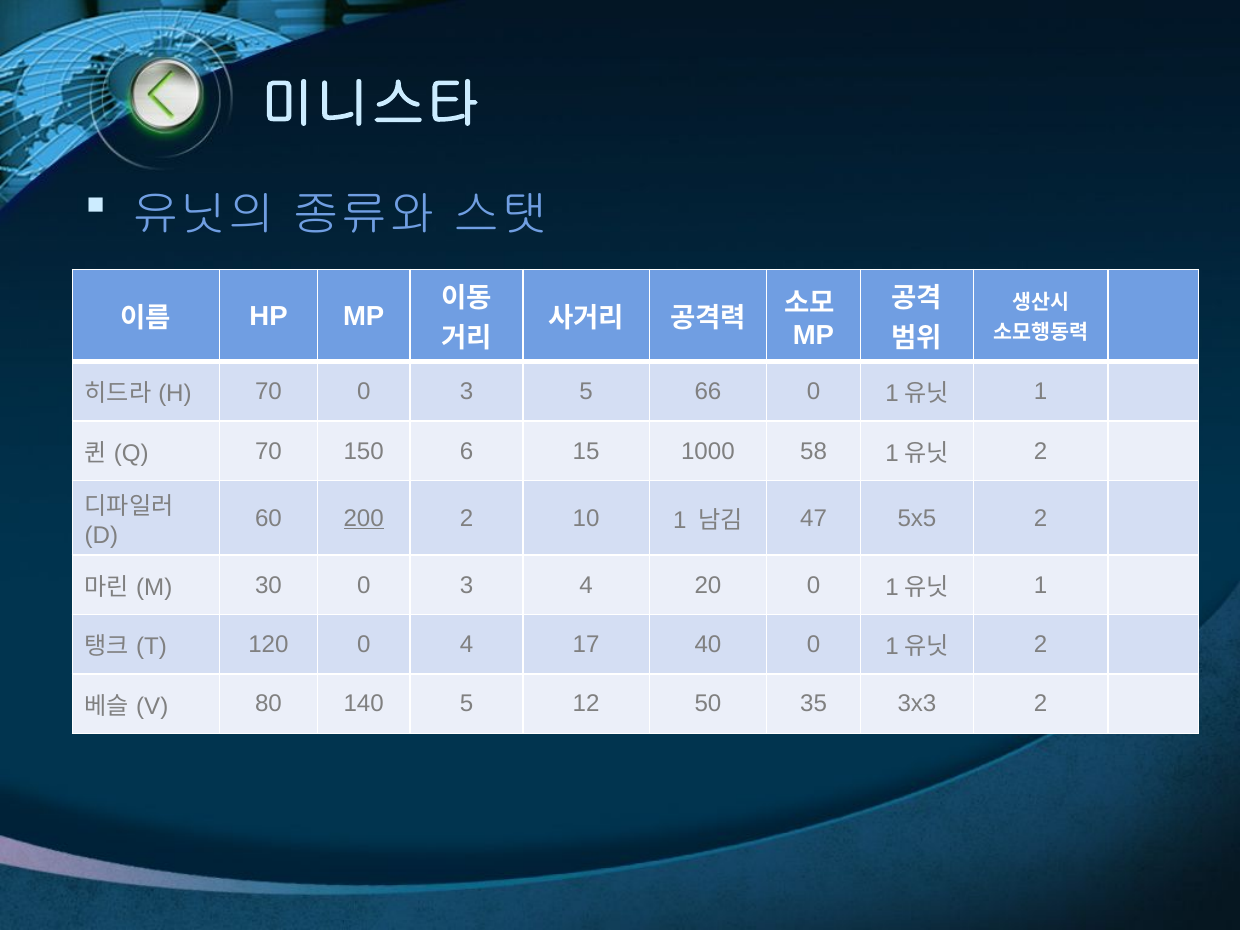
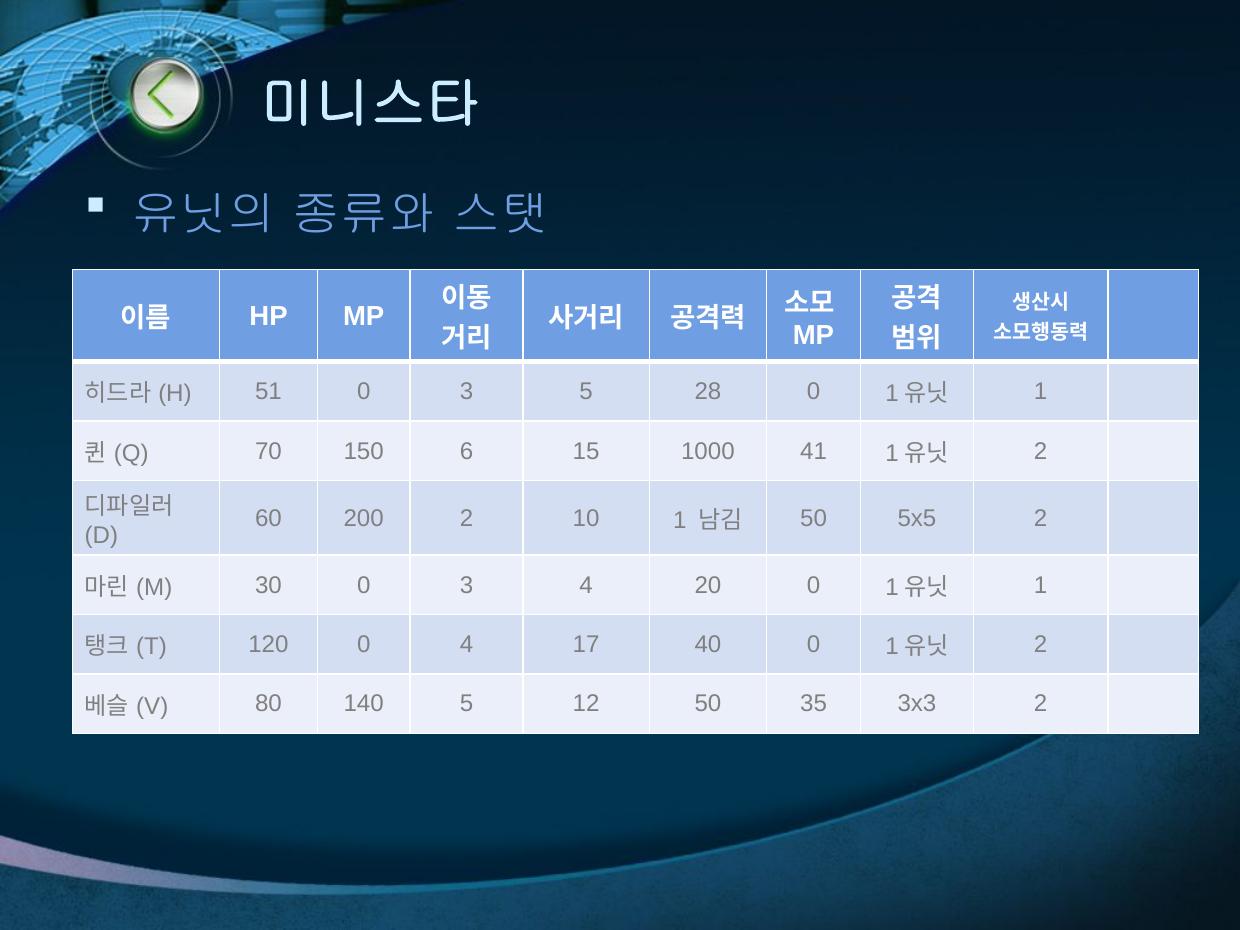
70 at (268, 392): 70 -> 51
66: 66 -> 28
58: 58 -> 41
200 underline: present -> none
47 at (814, 518): 47 -> 50
